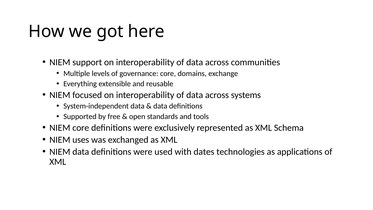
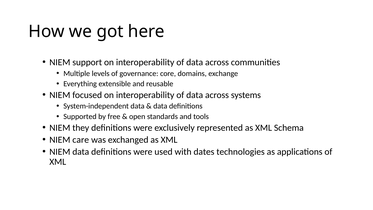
NIEM core: core -> they
uses: uses -> care
